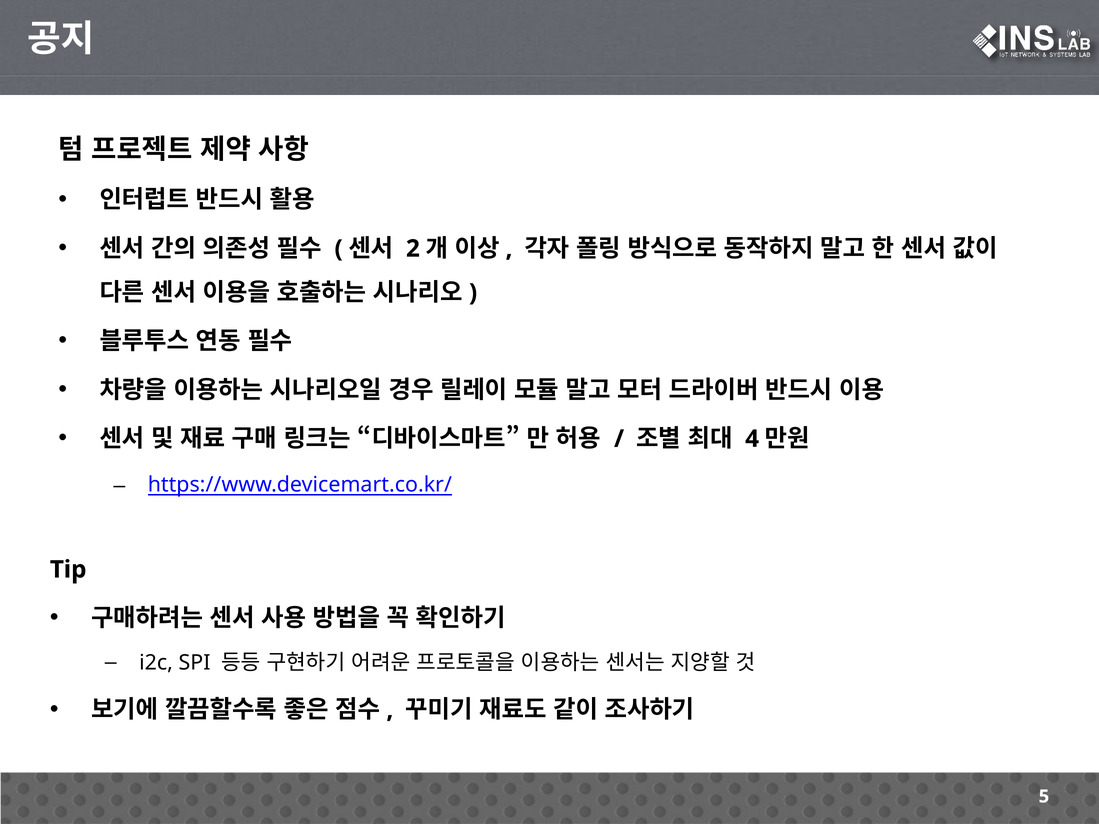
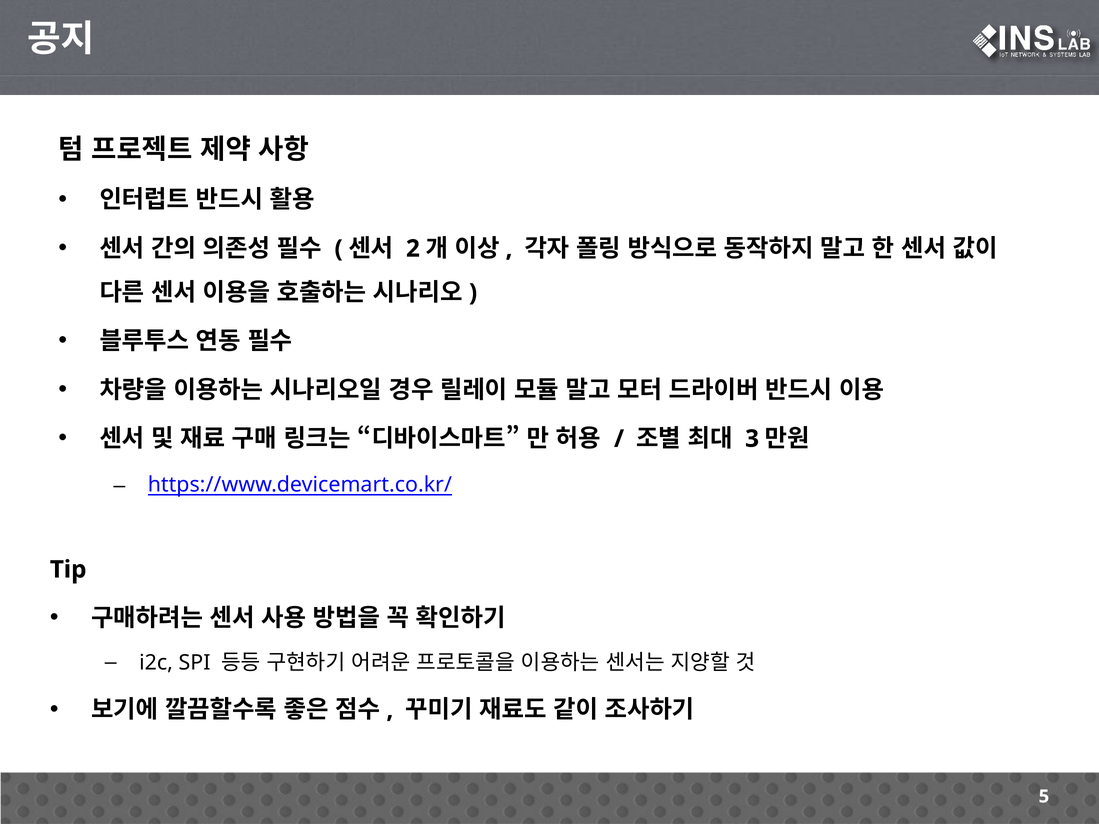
4: 4 -> 3
